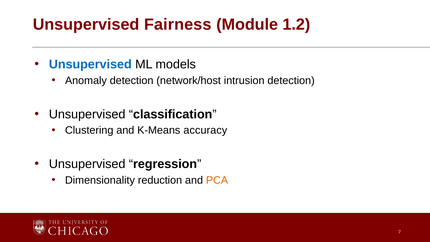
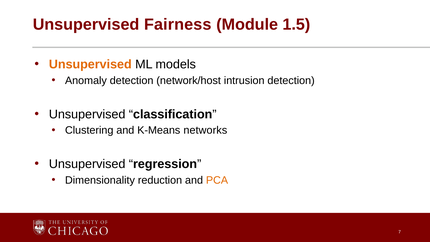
1.2: 1.2 -> 1.5
Unsupervised at (90, 64) colour: blue -> orange
accuracy: accuracy -> networks
